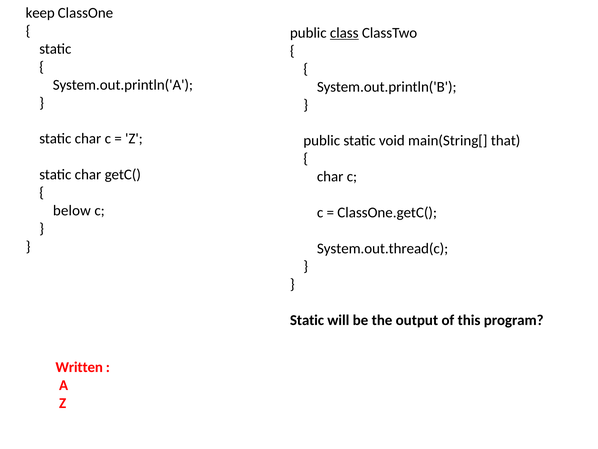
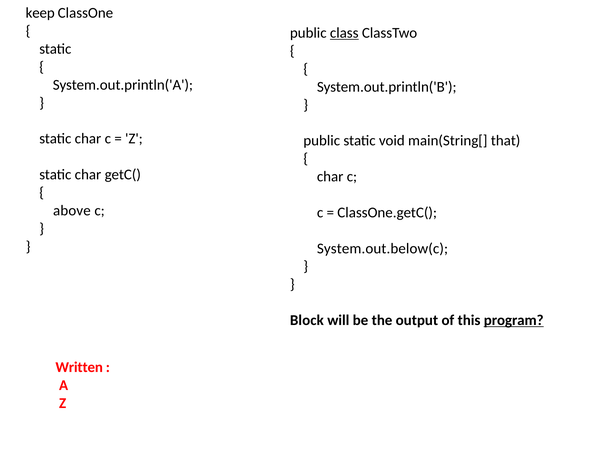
below: below -> above
System.out.thread(c: System.out.thread(c -> System.out.below(c
Static at (307, 320): Static -> Block
program underline: none -> present
